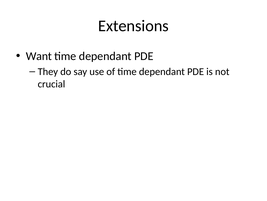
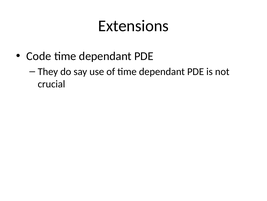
Want: Want -> Code
